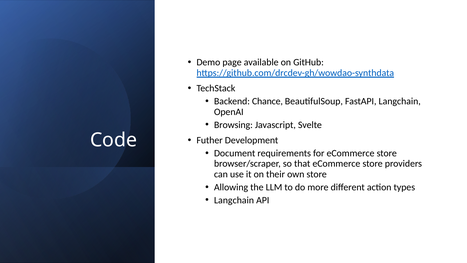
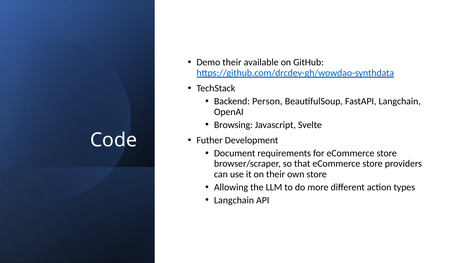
Demo page: page -> their
Chance: Chance -> Person
